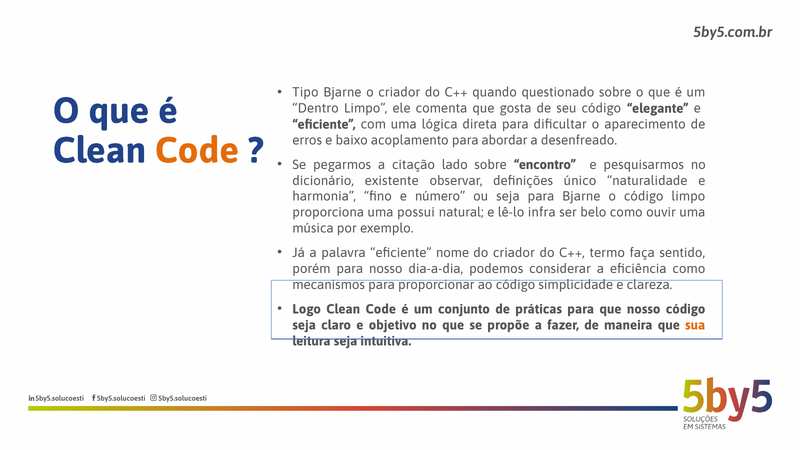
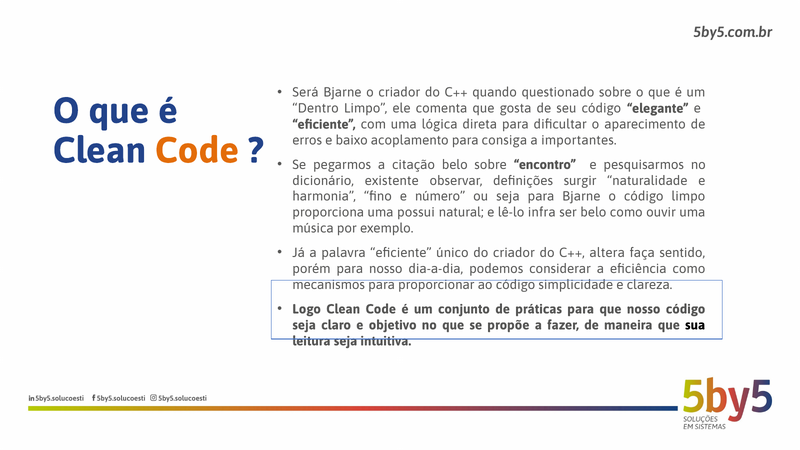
Tipo: Tipo -> Será
abordar: abordar -> consiga
desenfreado: desenfreado -> importantes
citação lado: lado -> belo
único: único -> surgir
nome: nome -> único
termo: termo -> altera
sua colour: orange -> black
